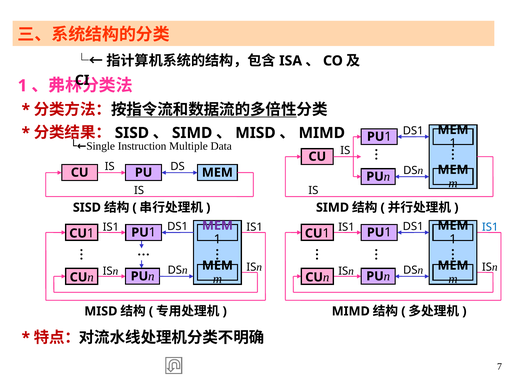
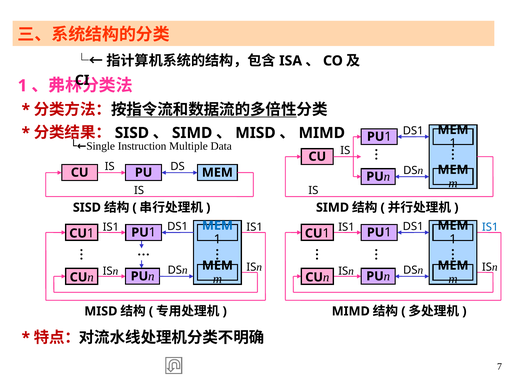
MEM at (217, 226) colour: purple -> blue
